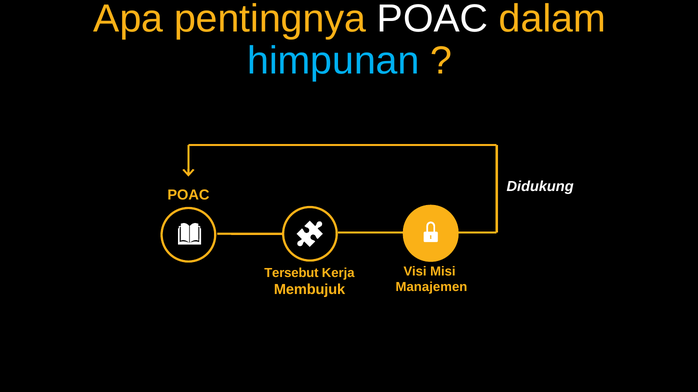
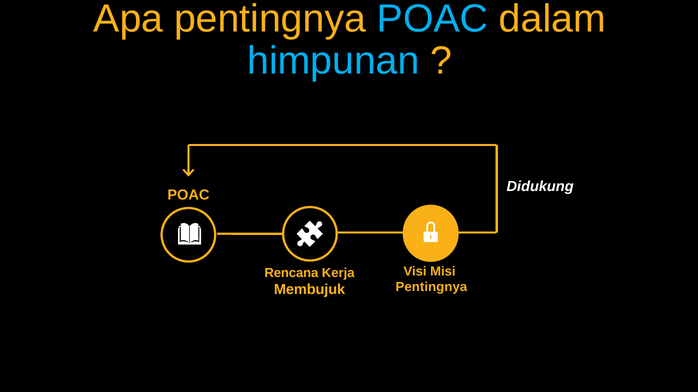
POAC at (432, 19) colour: white -> light blue
Tersebut: Tersebut -> Rencana
Manajemen at (431, 288): Manajemen -> Pentingnya
